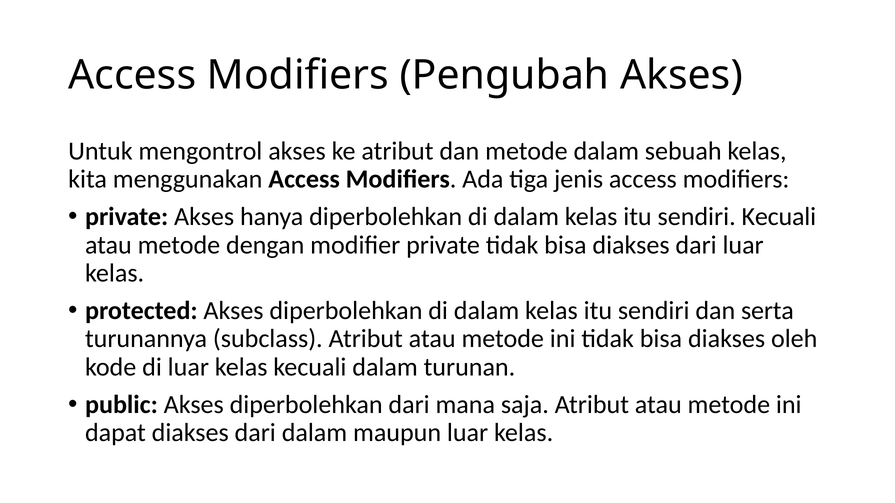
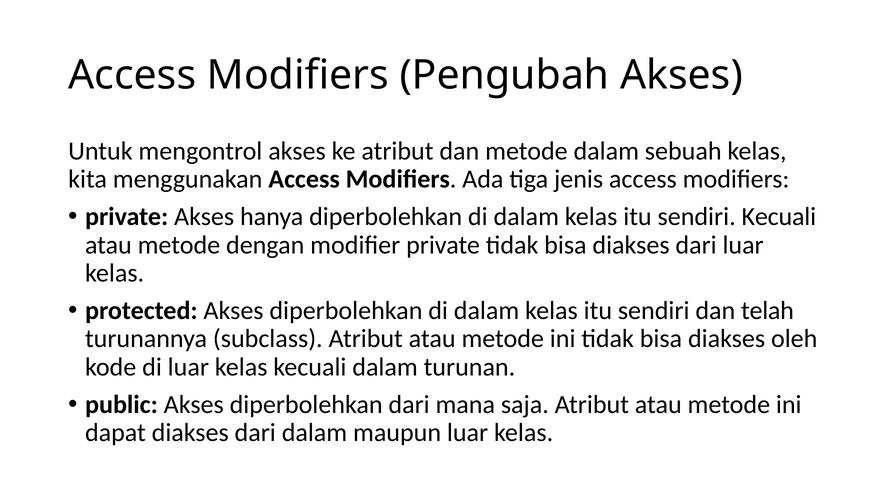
serta: serta -> telah
